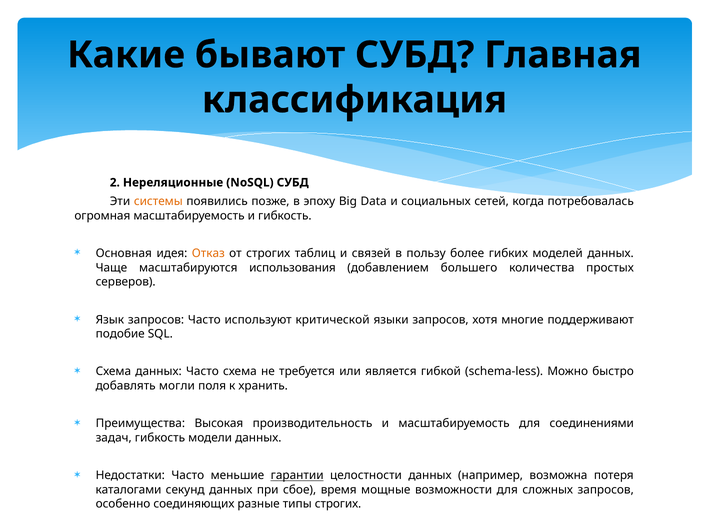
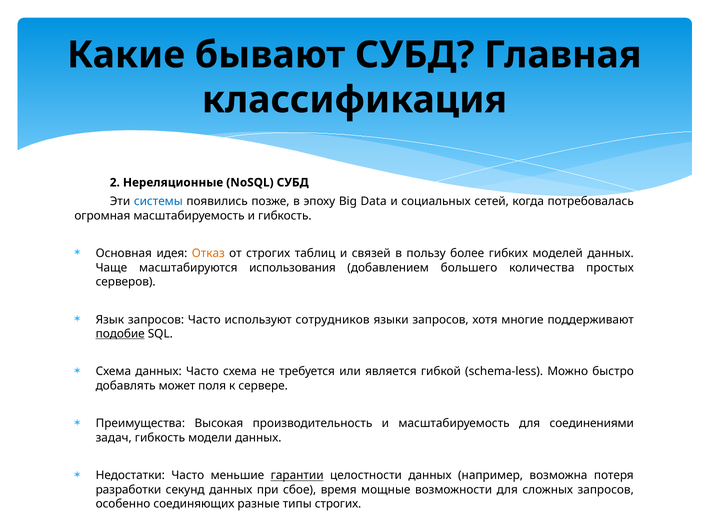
системы colour: orange -> blue
критической: критической -> сотрудников
подобие underline: none -> present
могли: могли -> может
хранить: хранить -> сервере
каталогами: каталогами -> разработки
